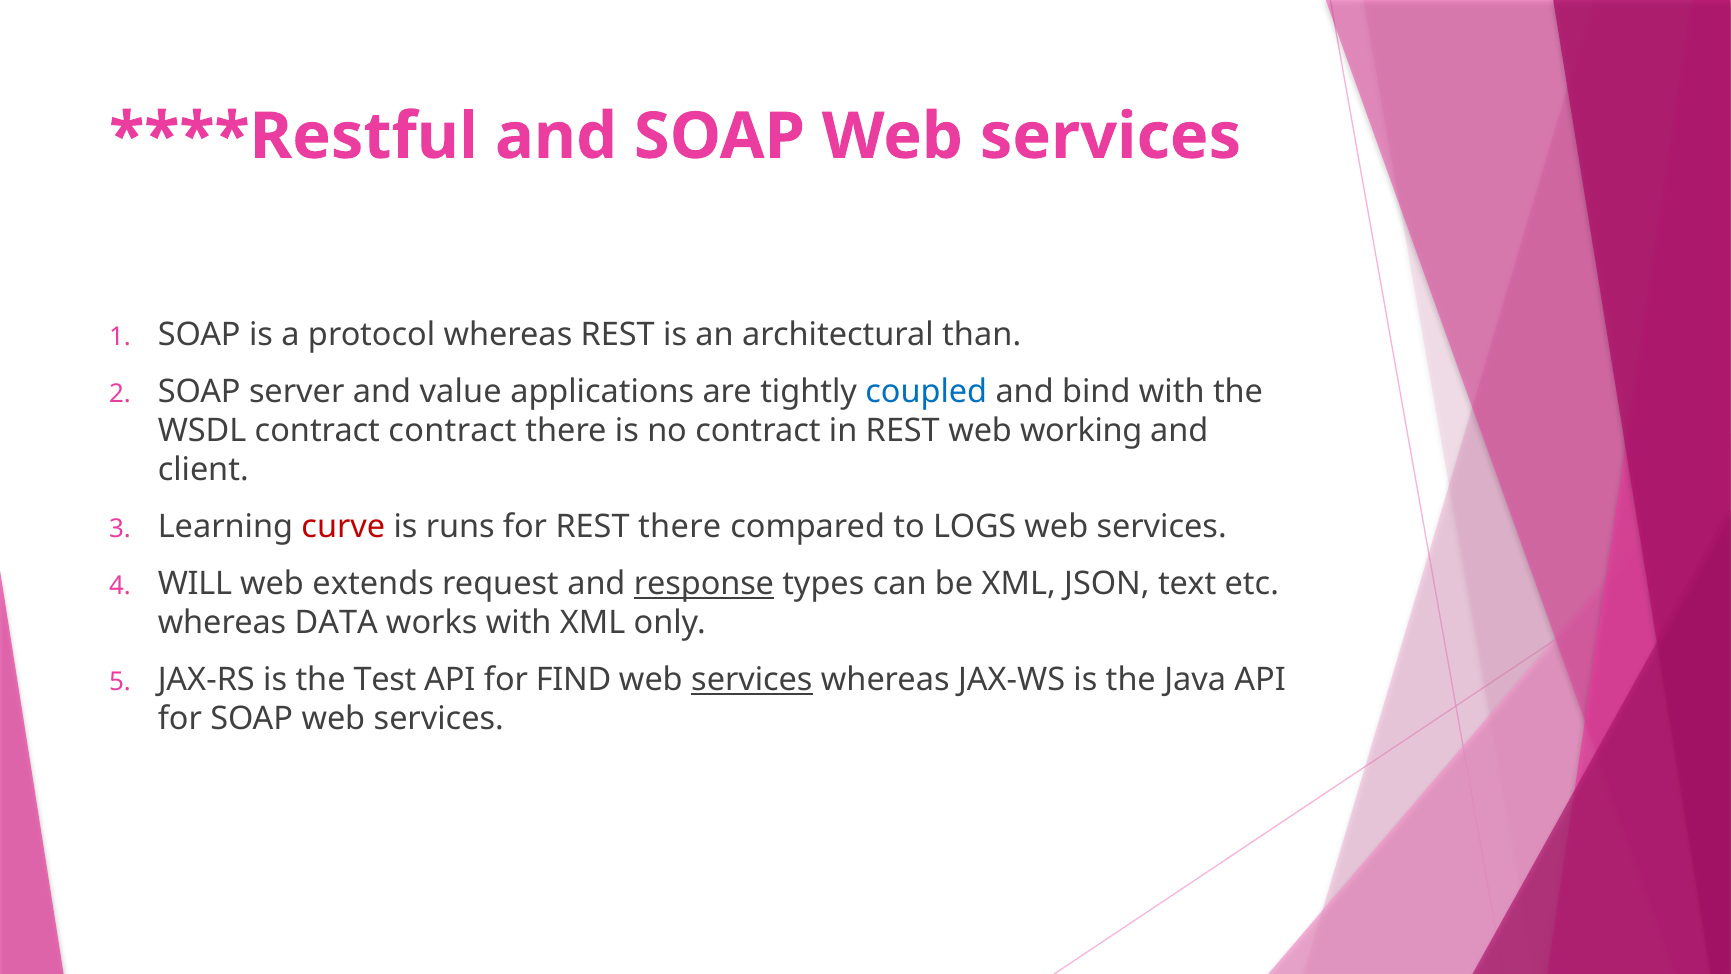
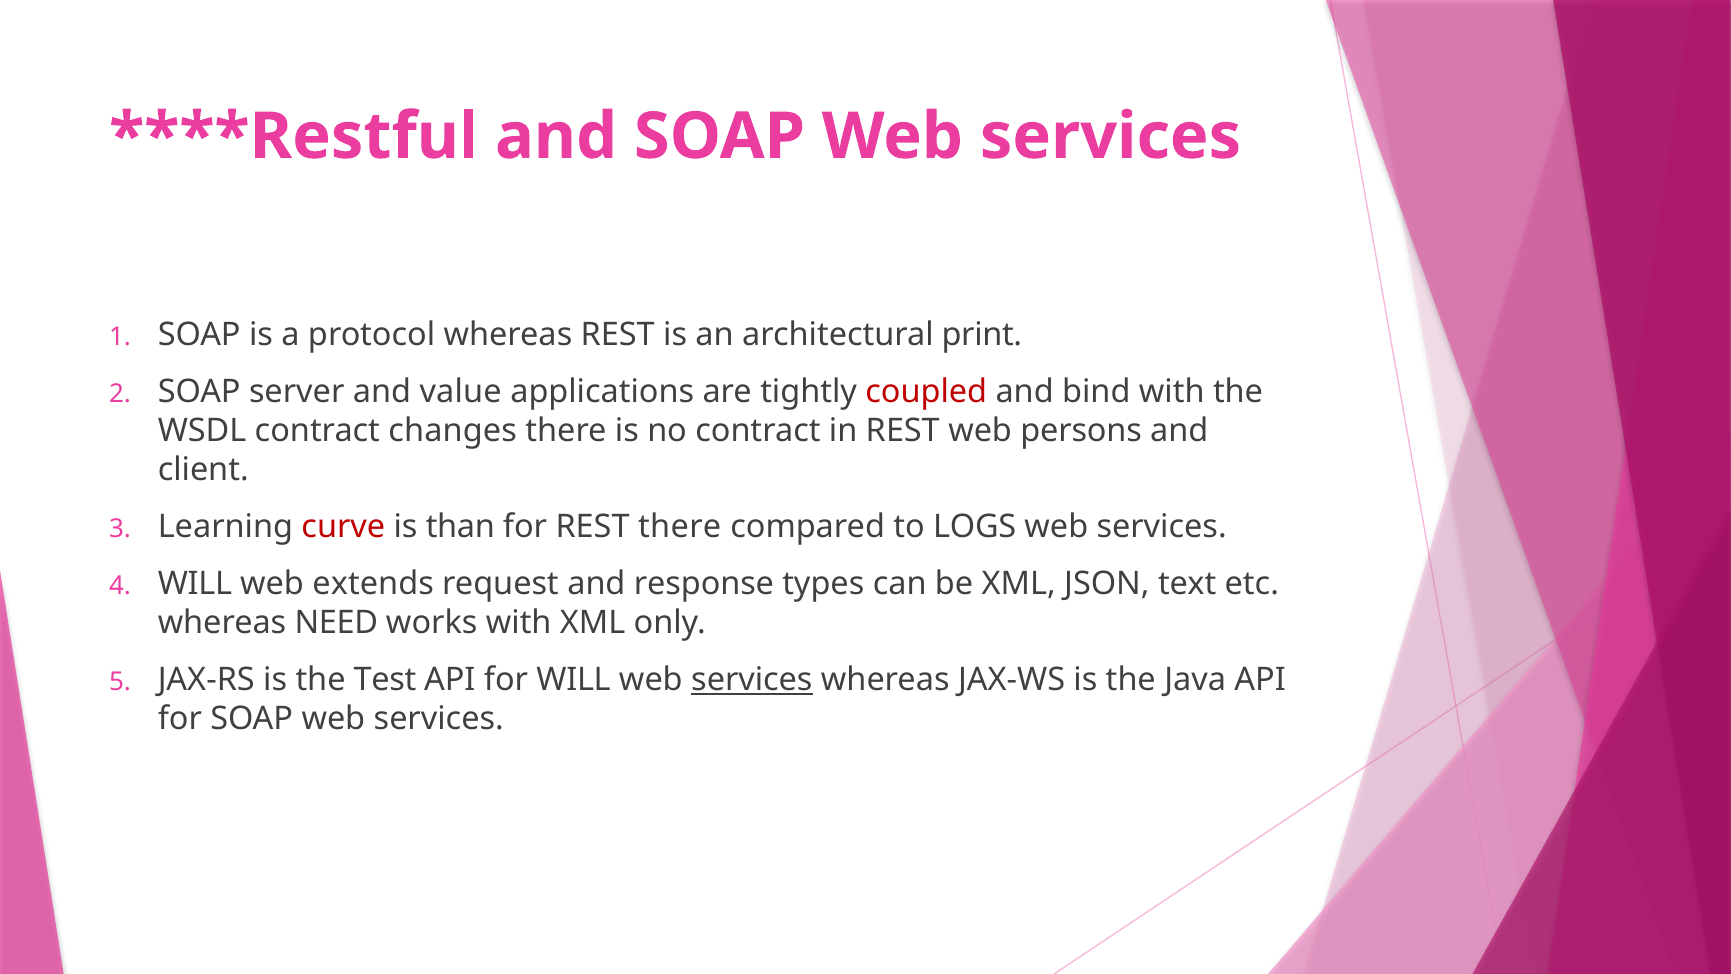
than: than -> print
coupled colour: blue -> red
contract contract: contract -> changes
working: working -> persons
runs: runs -> than
response underline: present -> none
DATA: DATA -> NEED
for FIND: FIND -> WILL
